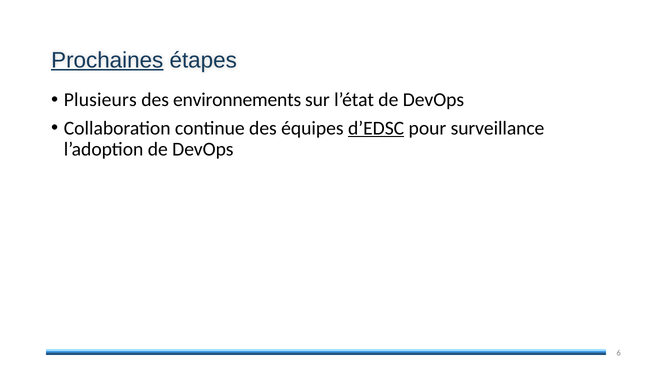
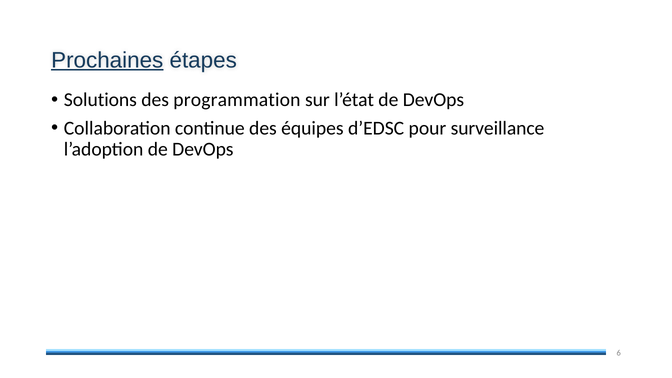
Plusieurs: Plusieurs -> Solutions
environnements: environnements -> programmation
d’EDSC underline: present -> none
